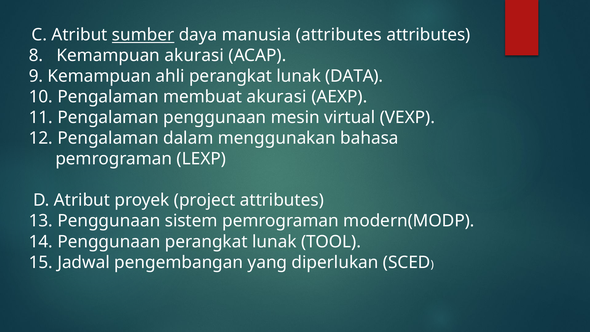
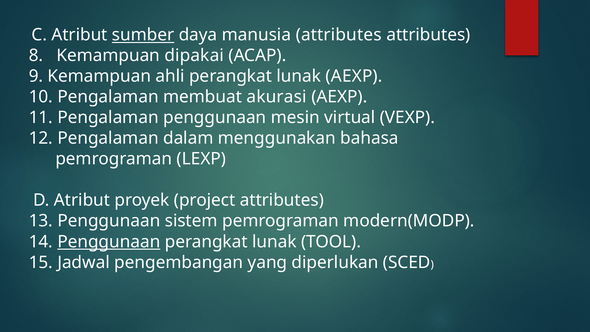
Kemampuan akurasi: akurasi -> dipakai
lunak DATA: DATA -> AEXP
Penggunaan at (109, 242) underline: none -> present
